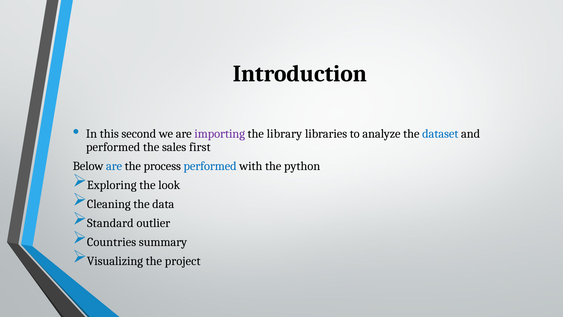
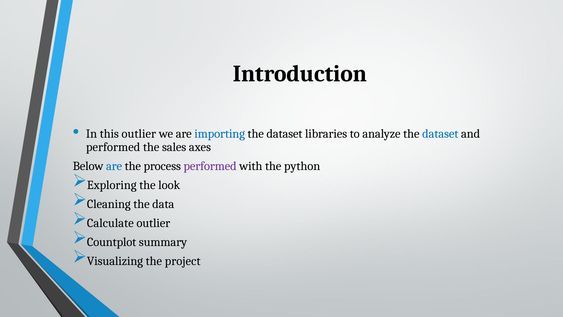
this second: second -> outlier
importing colour: purple -> blue
library at (284, 133): library -> dataset
first: first -> axes
performed at (210, 166) colour: blue -> purple
Standard: Standard -> Calculate
Countries: Countries -> Countplot
